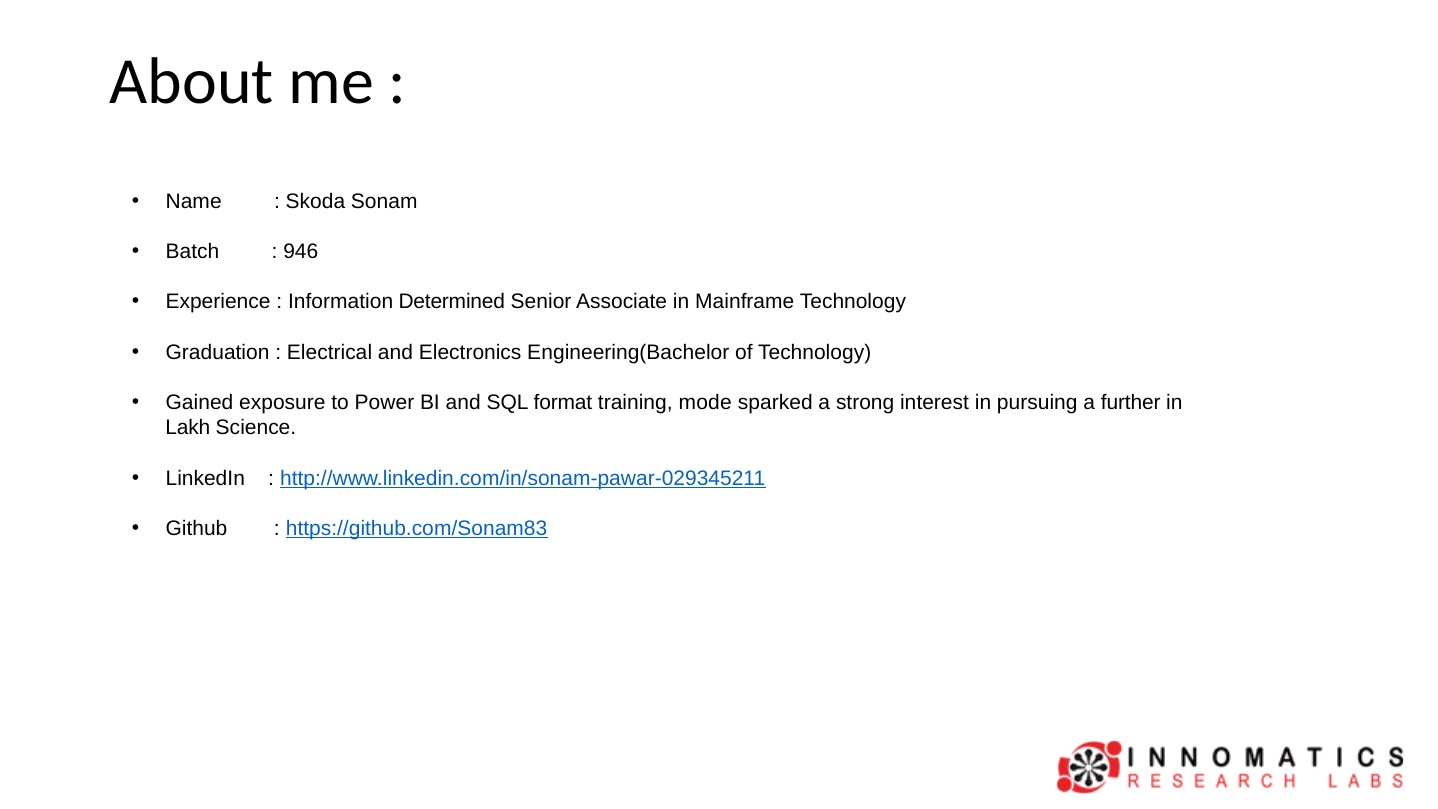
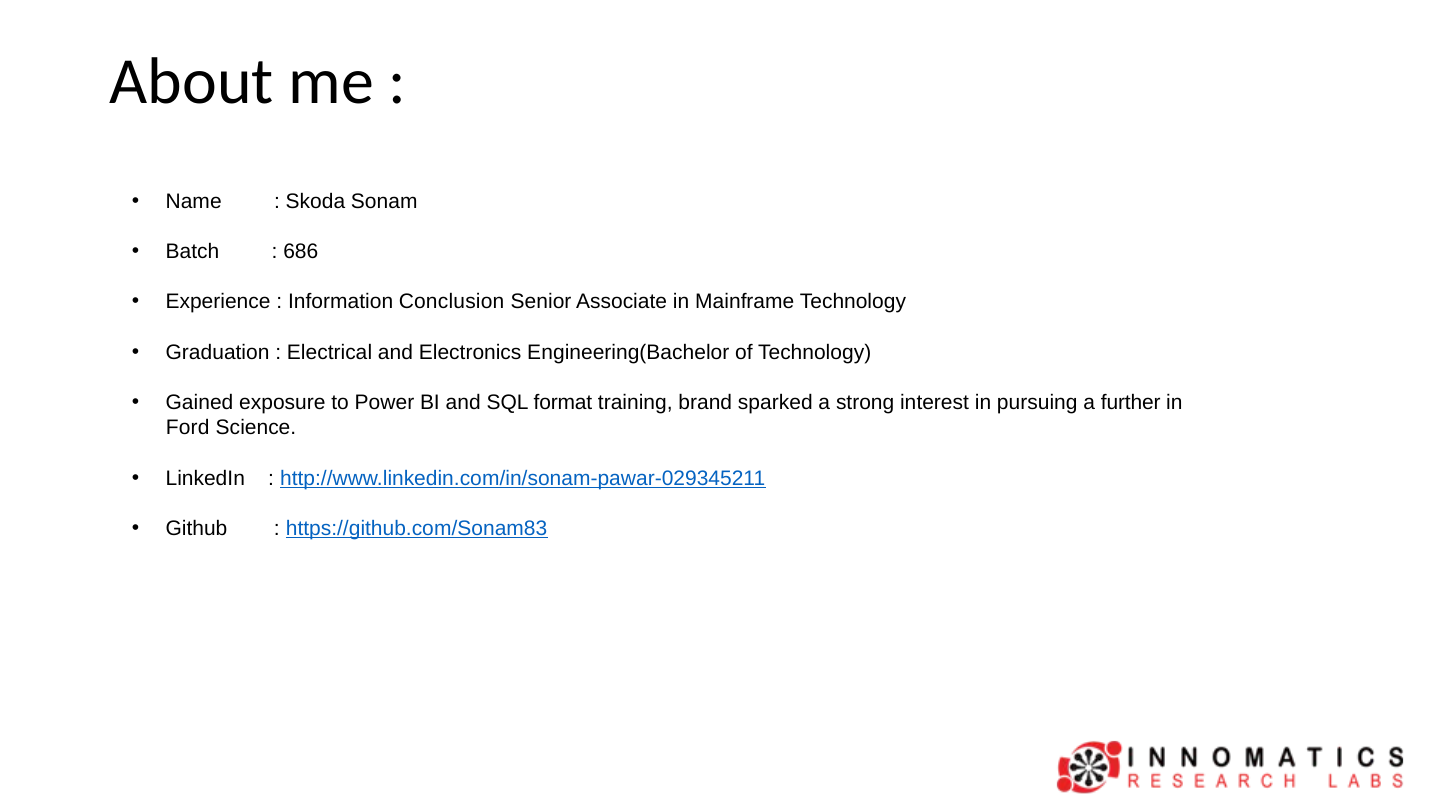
946: 946 -> 686
Determined: Determined -> Conclusion
mode: mode -> brand
Lakh: Lakh -> Ford
